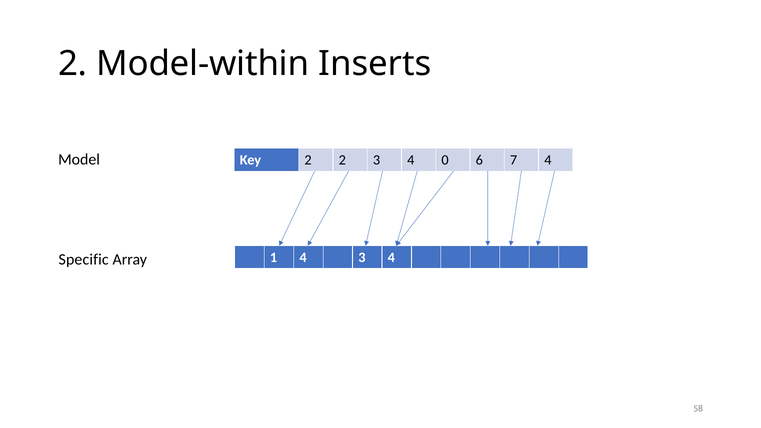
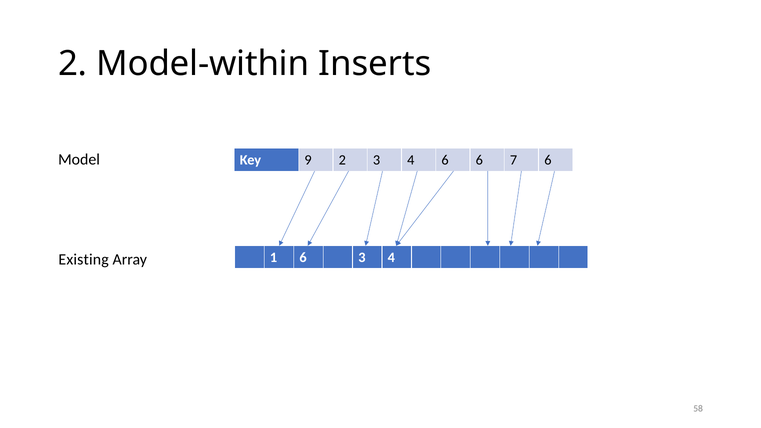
Key 2: 2 -> 9
4 0: 0 -> 6
7 4: 4 -> 6
1 4: 4 -> 6
Specific: Specific -> Existing
